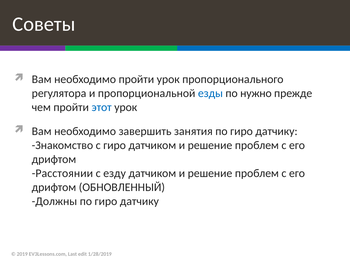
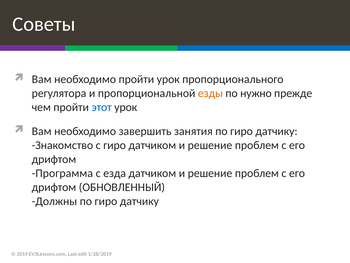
езды colour: blue -> orange
Расстоянии: Расстоянии -> Программа
езду: езду -> езда
